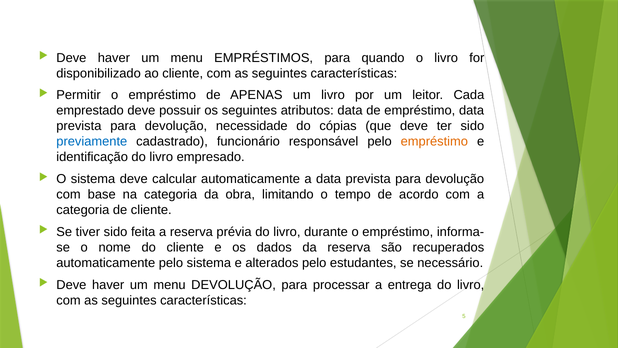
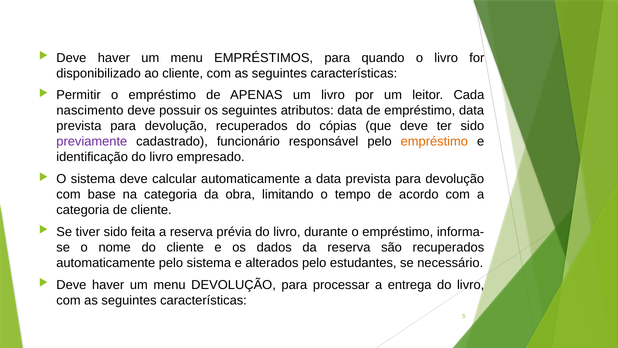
emprestado: emprestado -> nascimento
devolução necessidade: necessidade -> recuperados
previamente colour: blue -> purple
